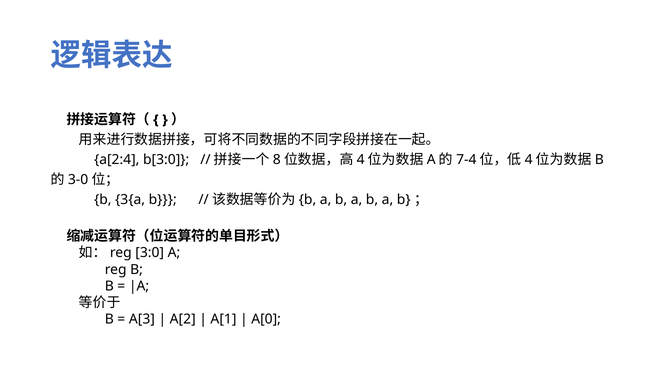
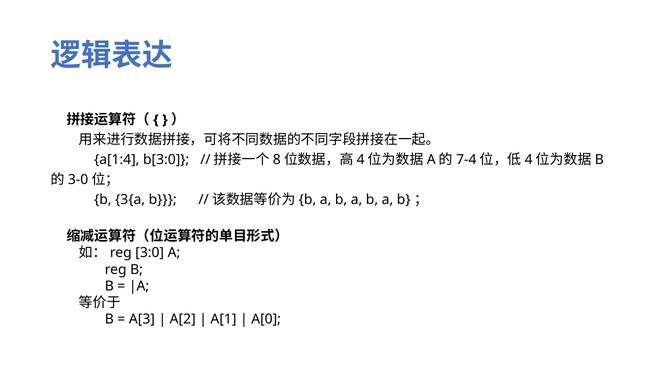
a[2:4: a[2:4 -> a[1:4
